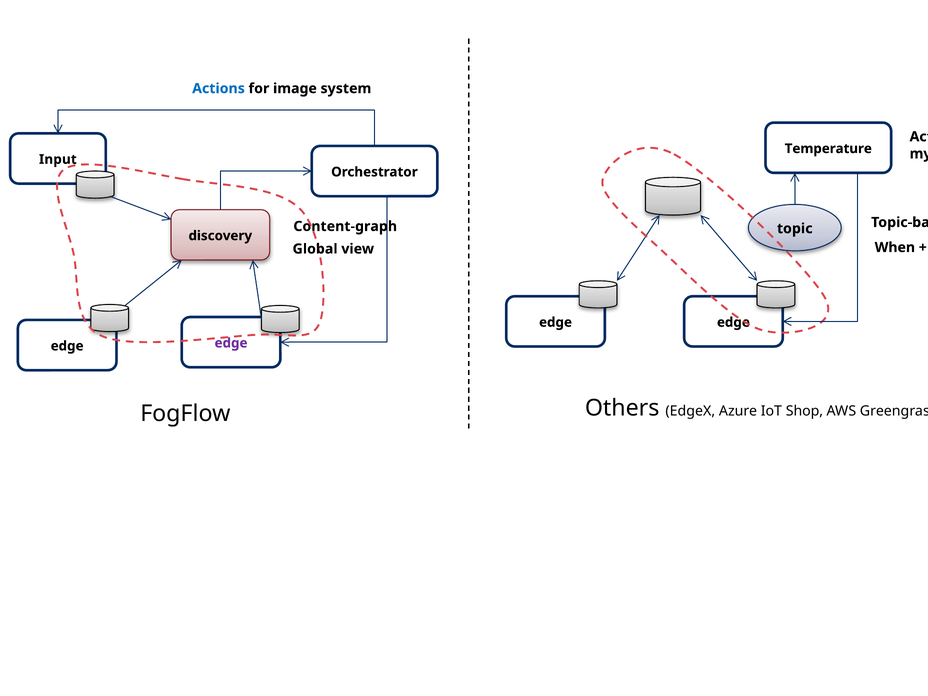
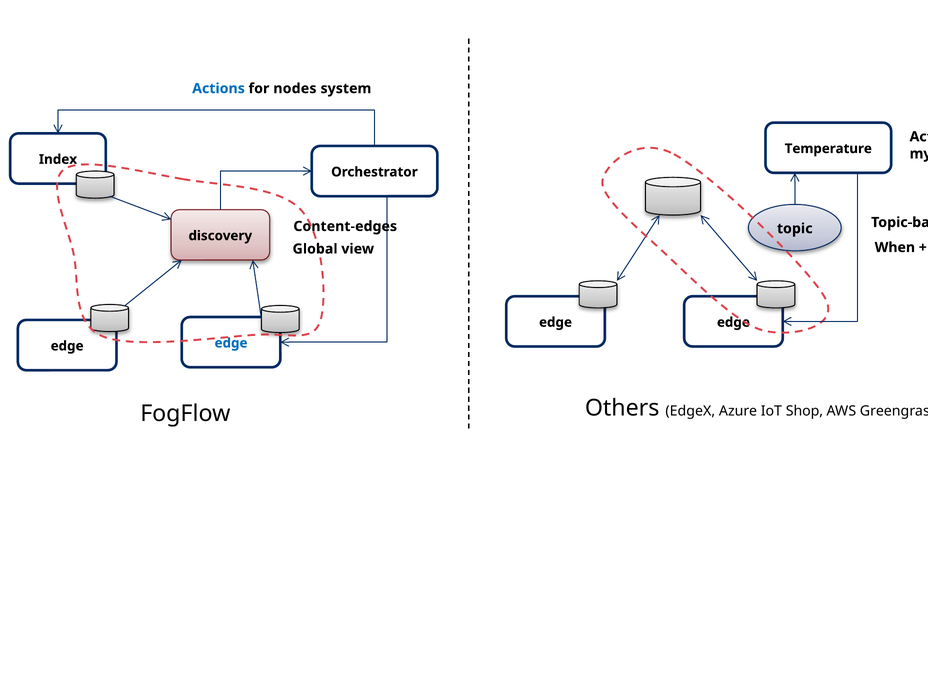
image: image -> nodes
Input: Input -> Index
Content-graph: Content-graph -> Content-edges
edge at (231, 343) colour: purple -> blue
